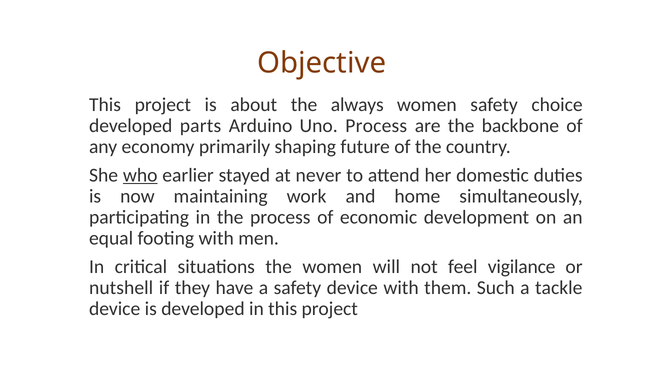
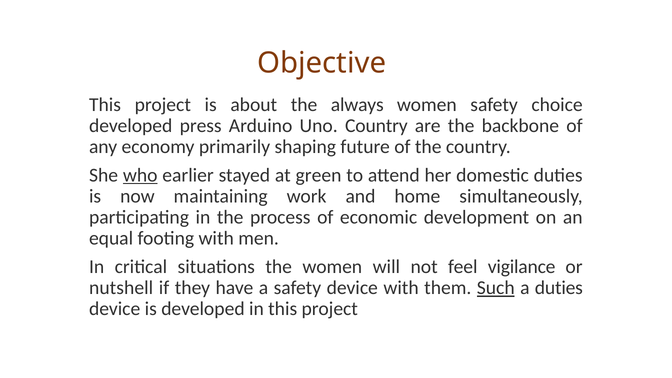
parts: parts -> press
Uno Process: Process -> Country
never: never -> green
Such underline: none -> present
a tackle: tackle -> duties
